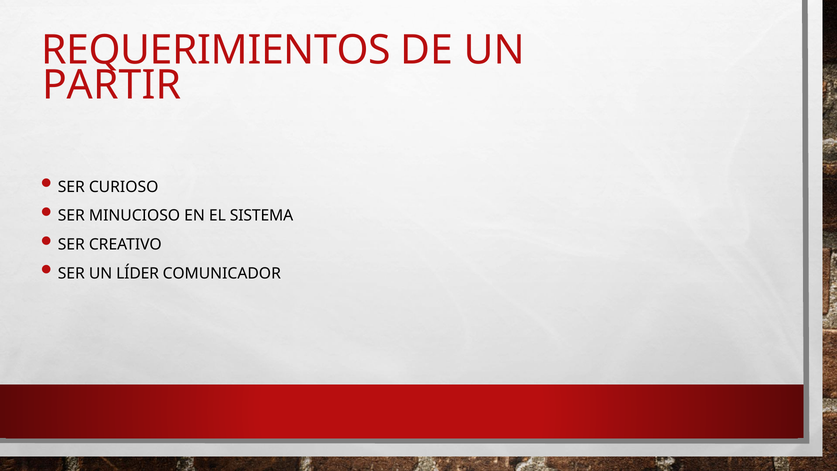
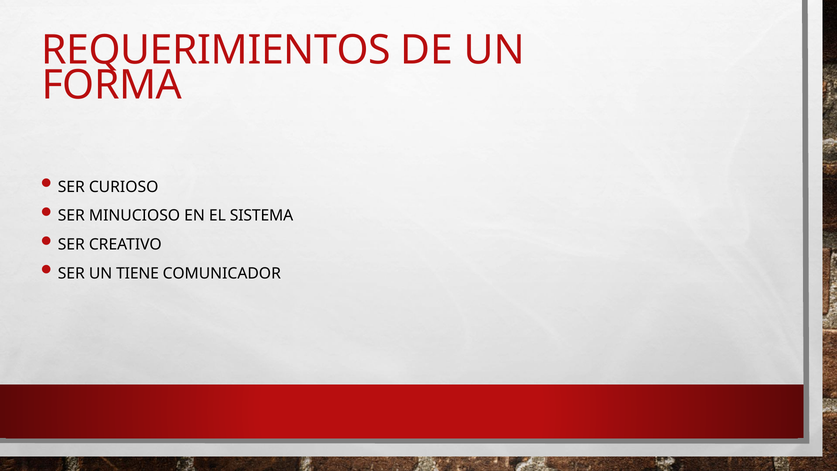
PARTIR: PARTIR -> FORMA
LÍDER: LÍDER -> TIENE
